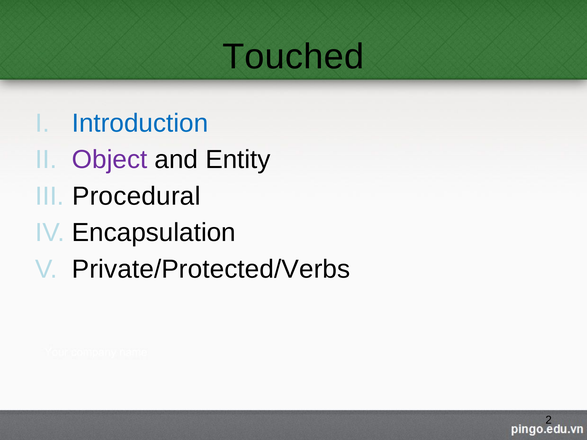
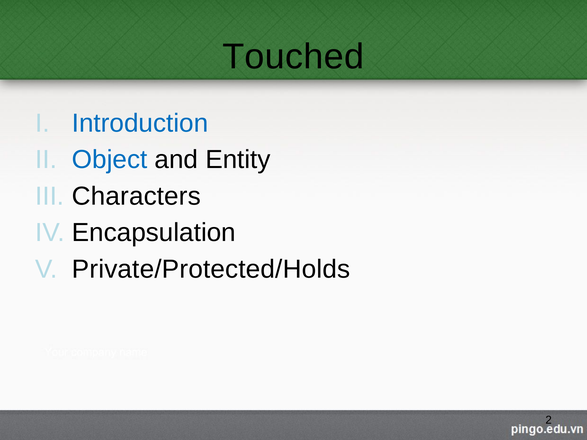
Object colour: purple -> blue
Procedural: Procedural -> Characters
Private/Protected/Verbs: Private/Protected/Verbs -> Private/Protected/Holds
